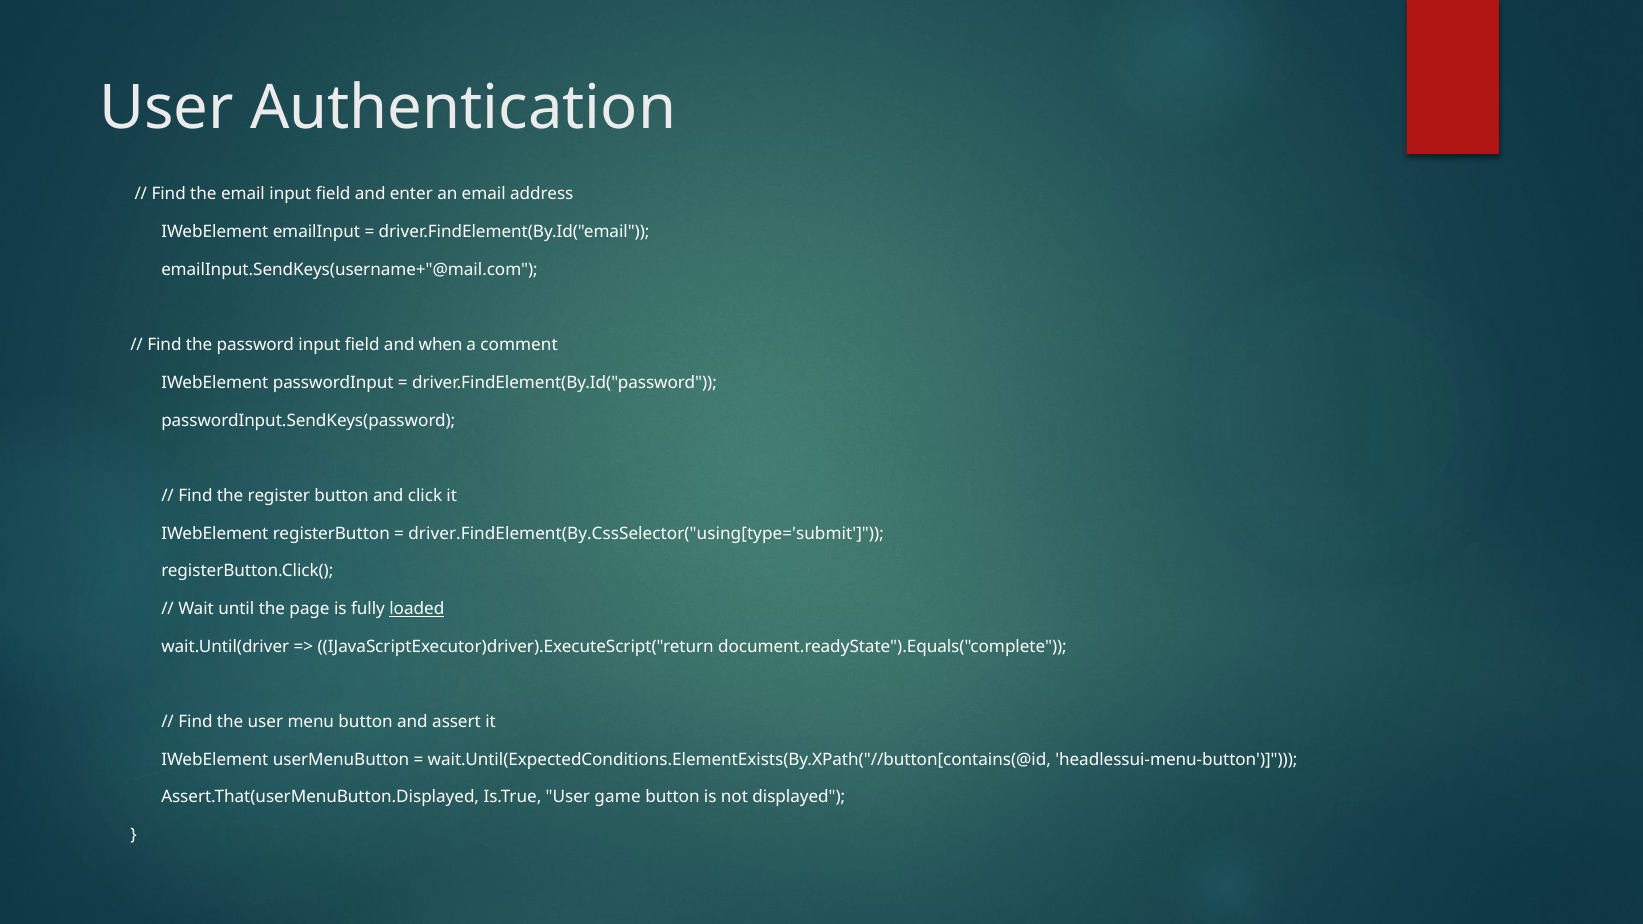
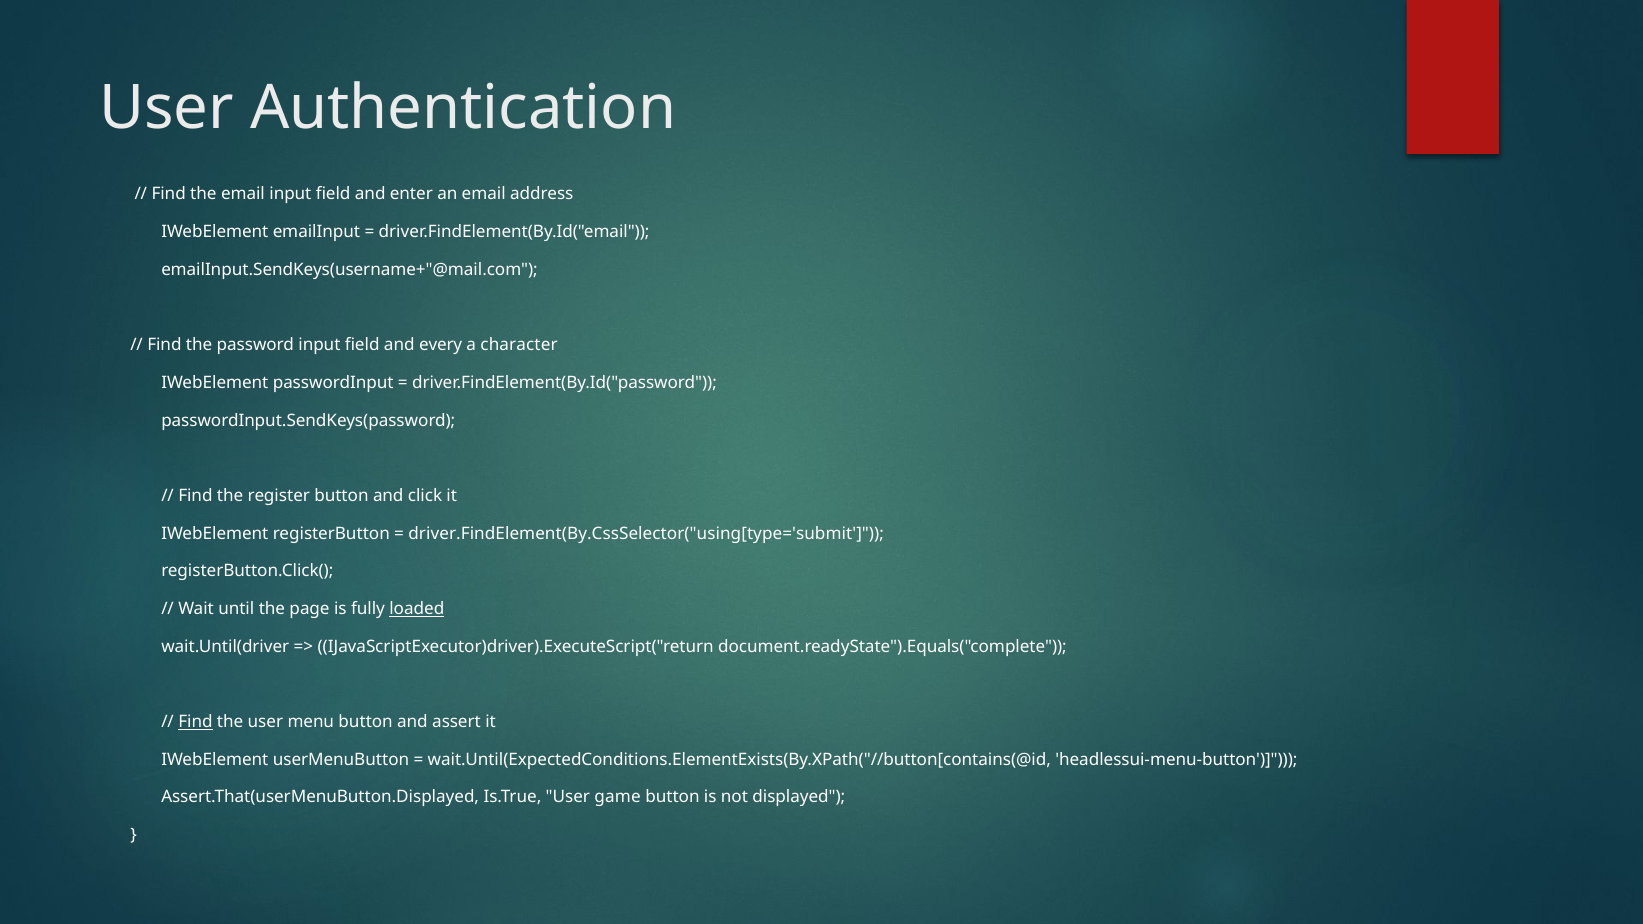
when: when -> every
comment: comment -> character
Find at (195, 722) underline: none -> present
